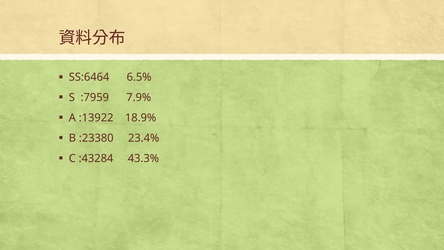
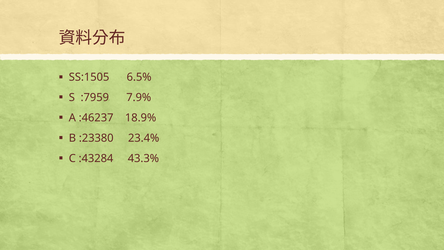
SS:6464: SS:6464 -> SS:1505
:13922: :13922 -> :46237
